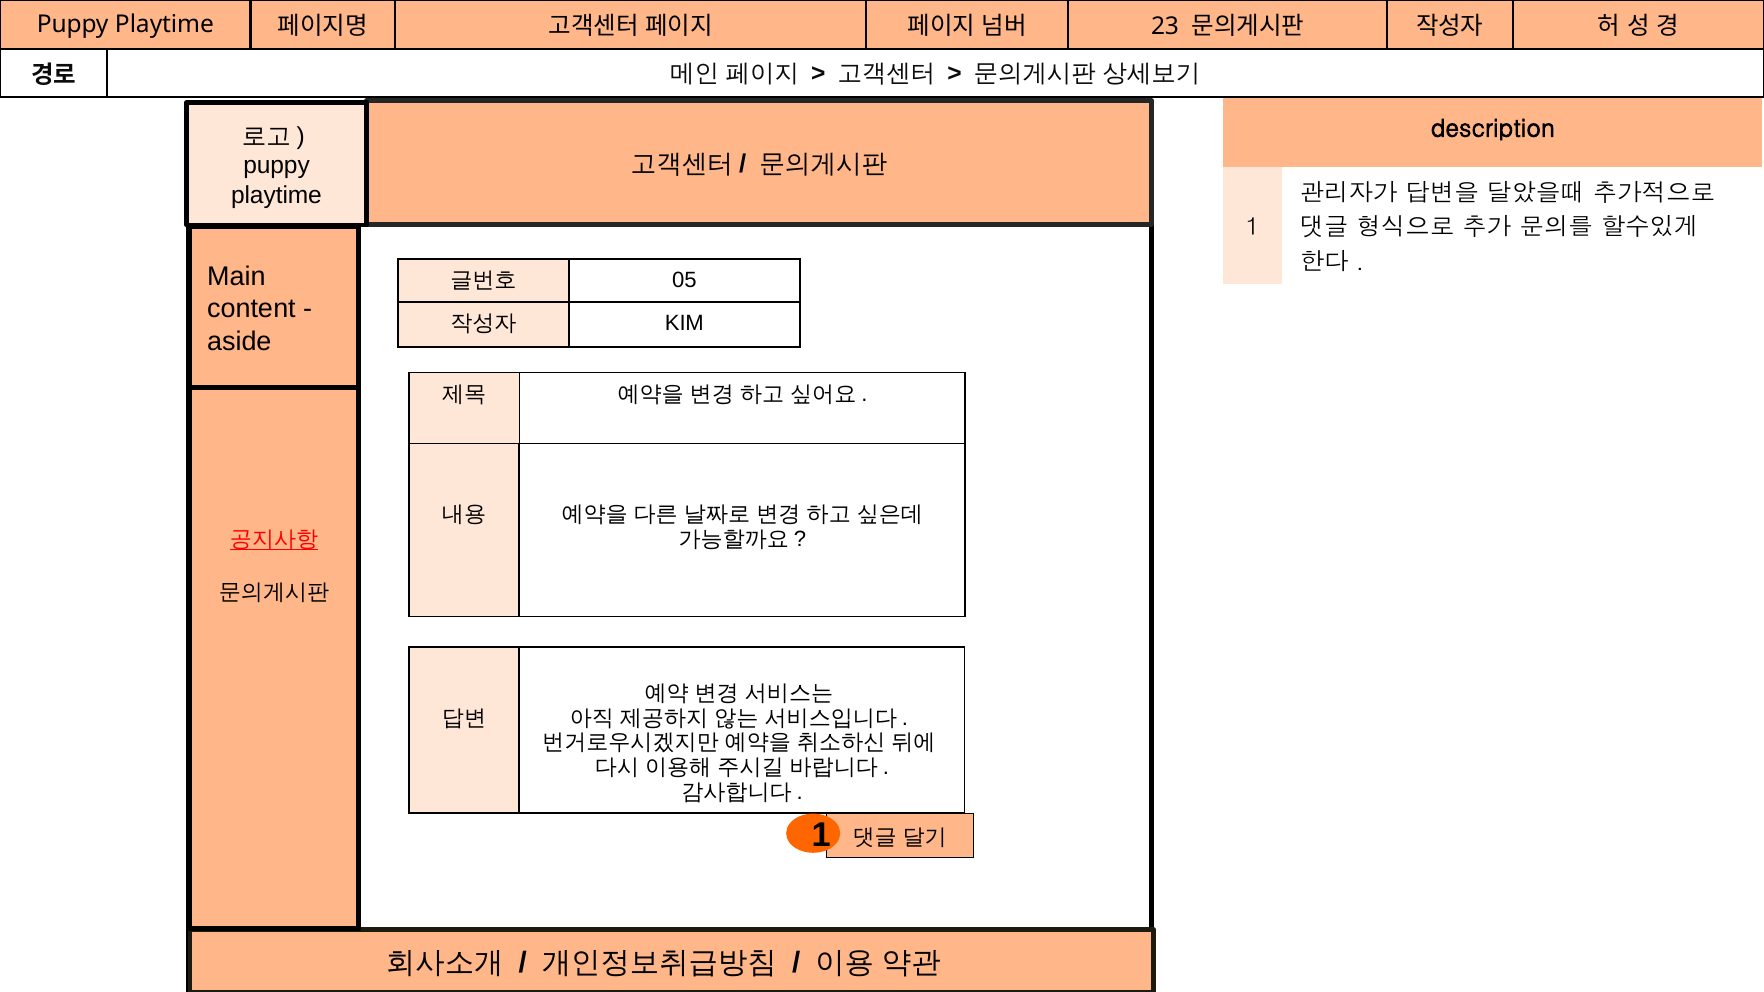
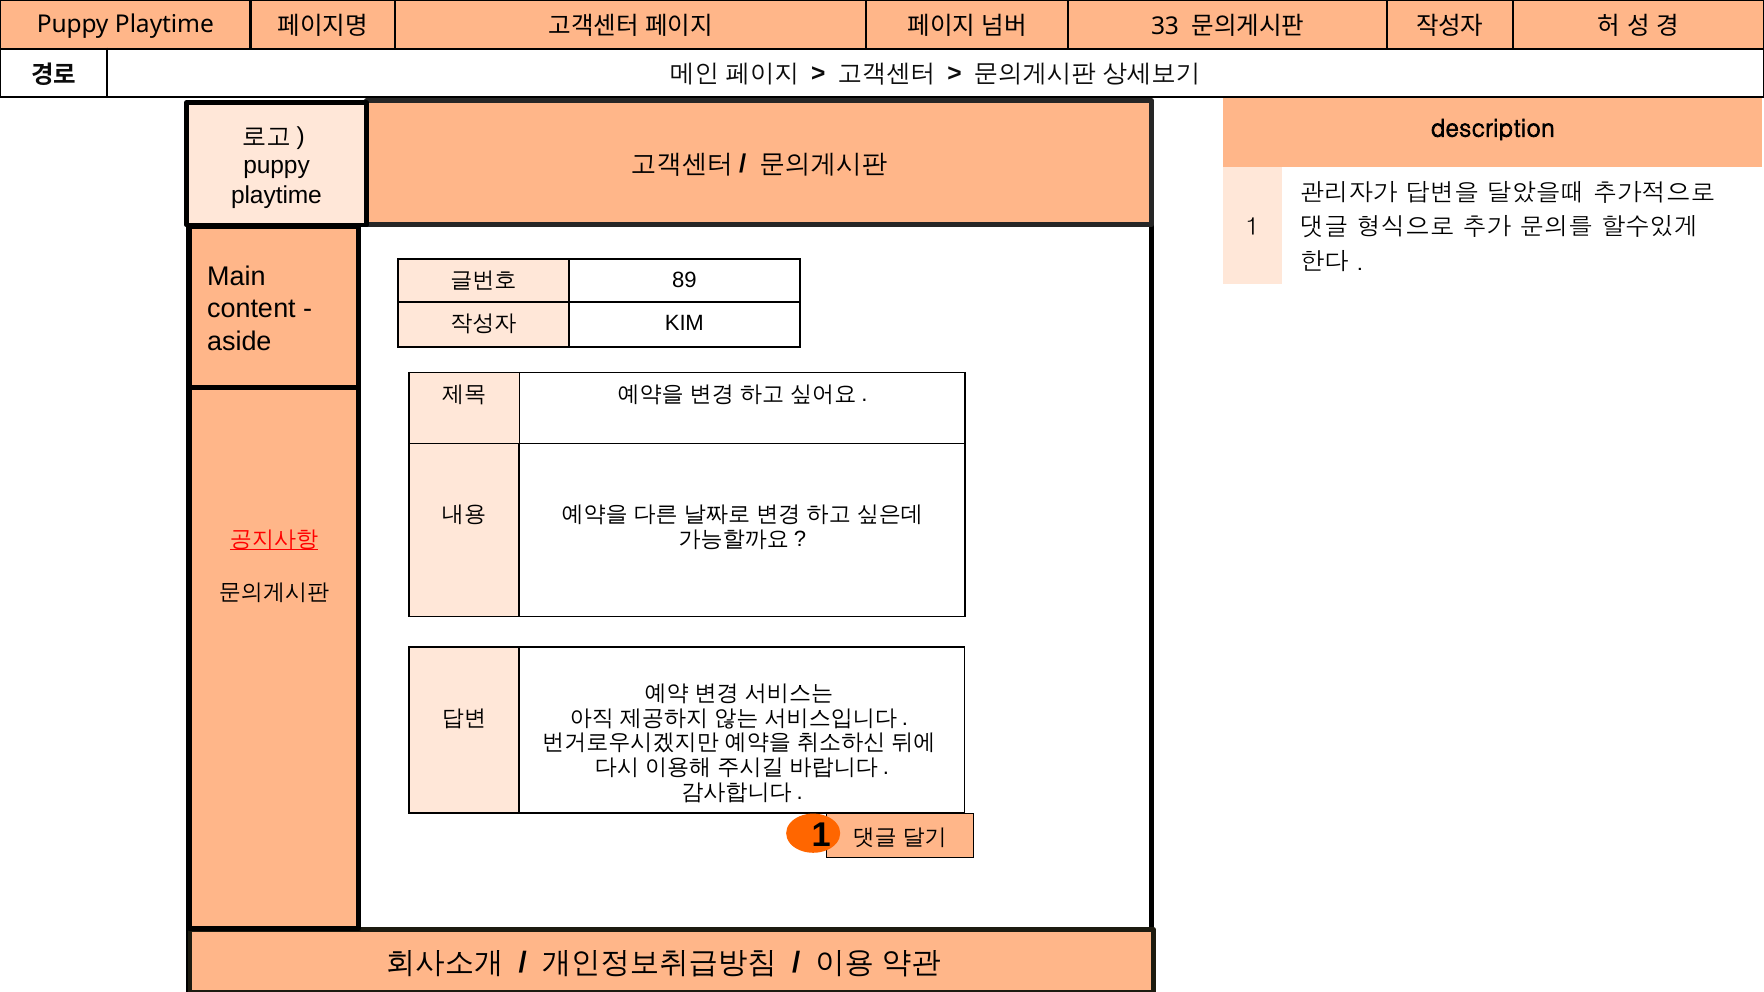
23: 23 -> 33
05: 05 -> 89
